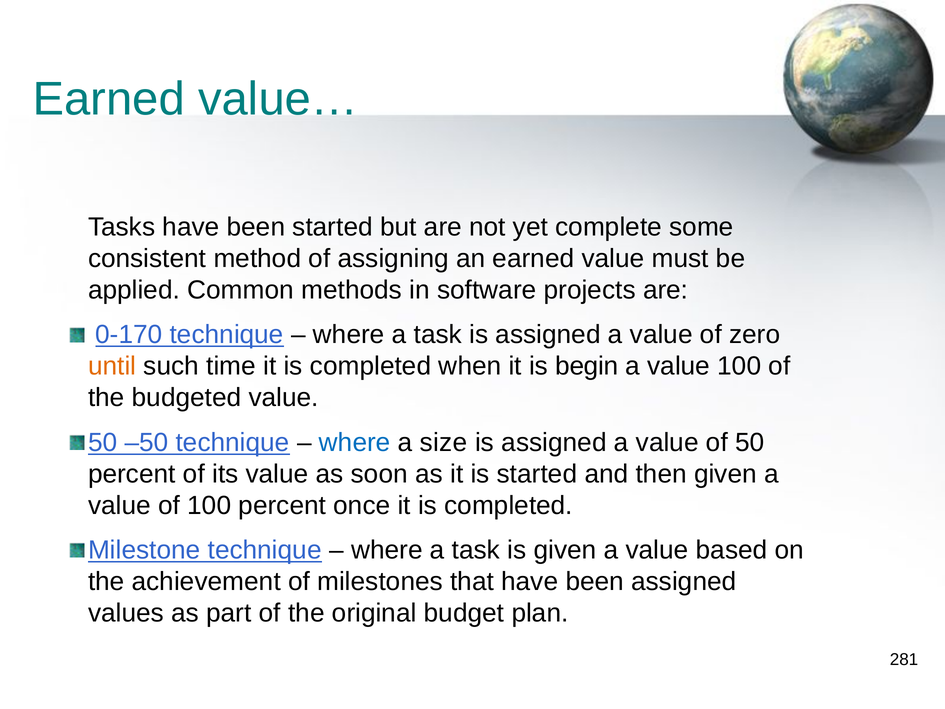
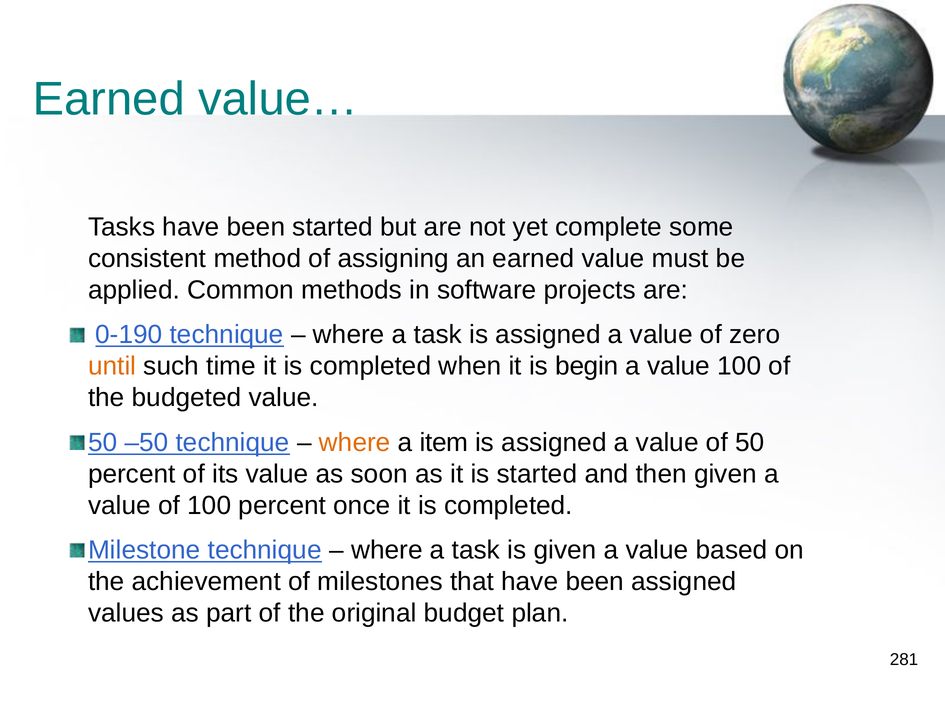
0-170: 0-170 -> 0-190
where at (355, 442) colour: blue -> orange
size: size -> item
